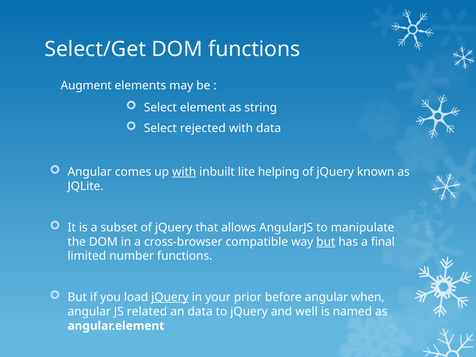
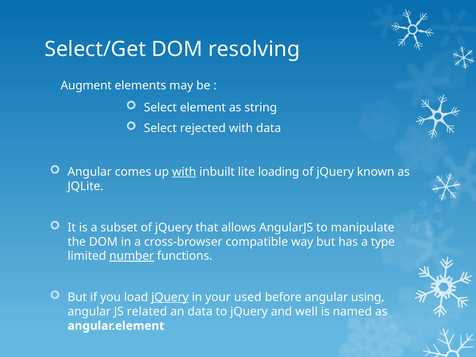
DOM functions: functions -> resolving
helping: helping -> loading
but at (326, 242) underline: present -> none
final: final -> type
number underline: none -> present
prior: prior -> used
when: when -> using
